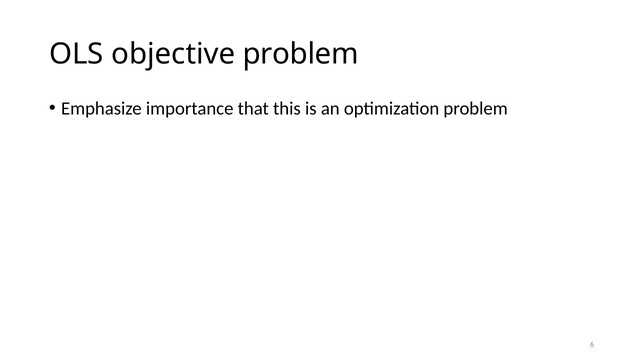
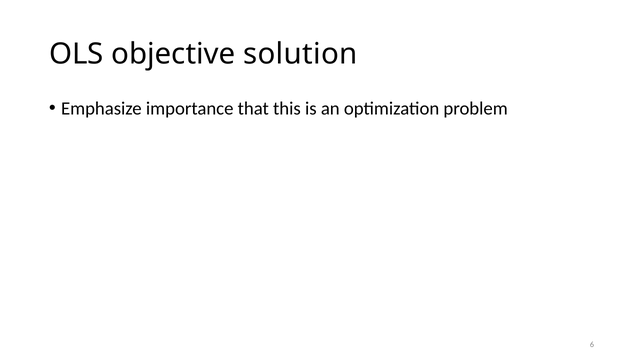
objective problem: problem -> solution
